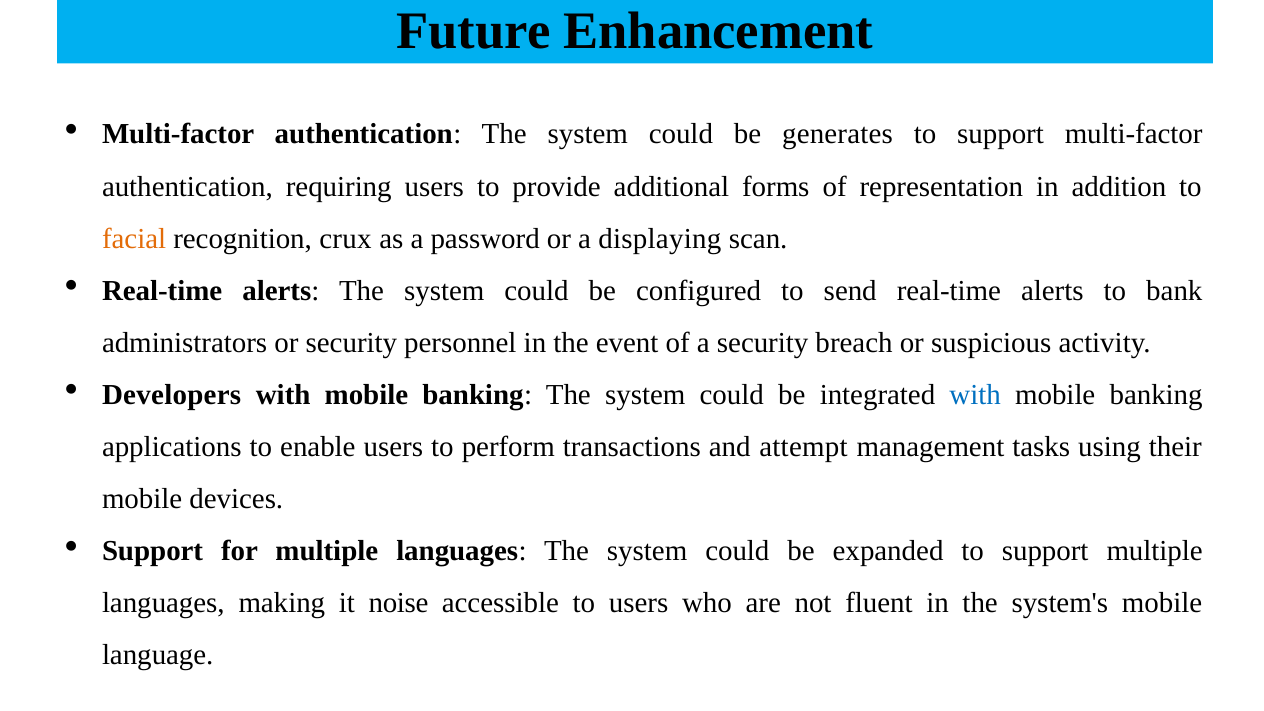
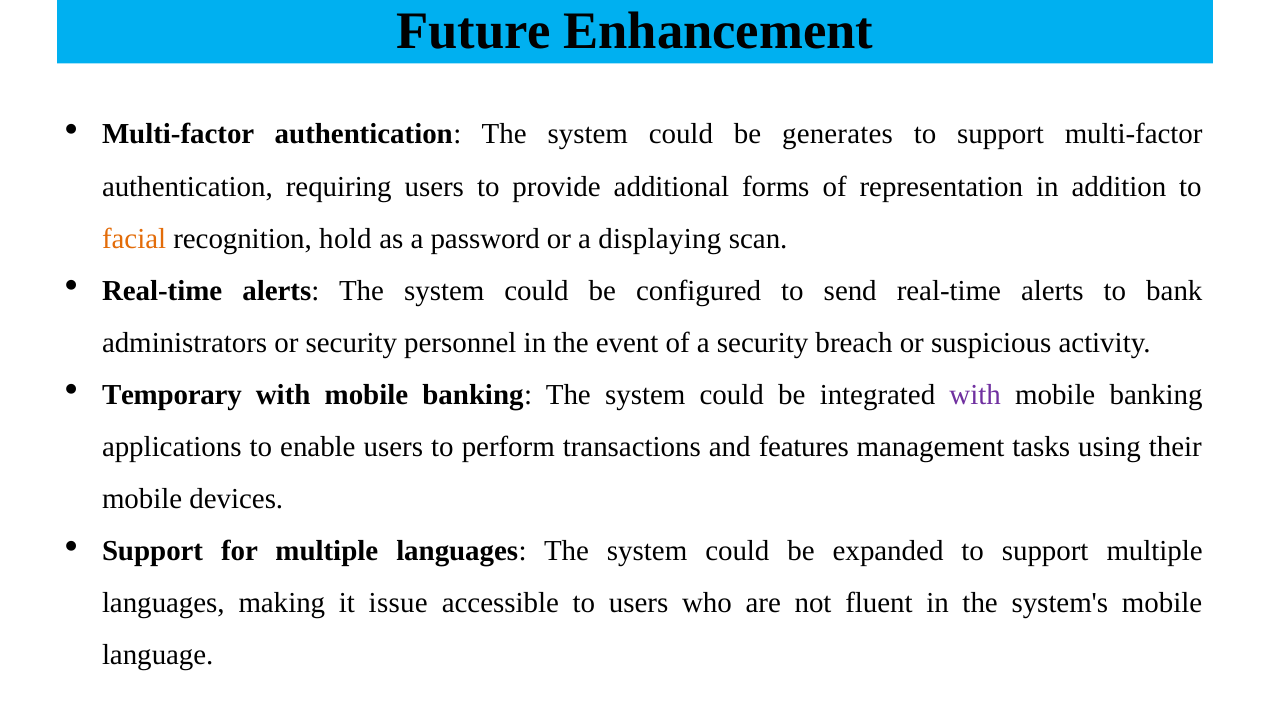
crux: crux -> hold
Developers: Developers -> Temporary
with at (975, 395) colour: blue -> purple
attempt: attempt -> features
noise: noise -> issue
